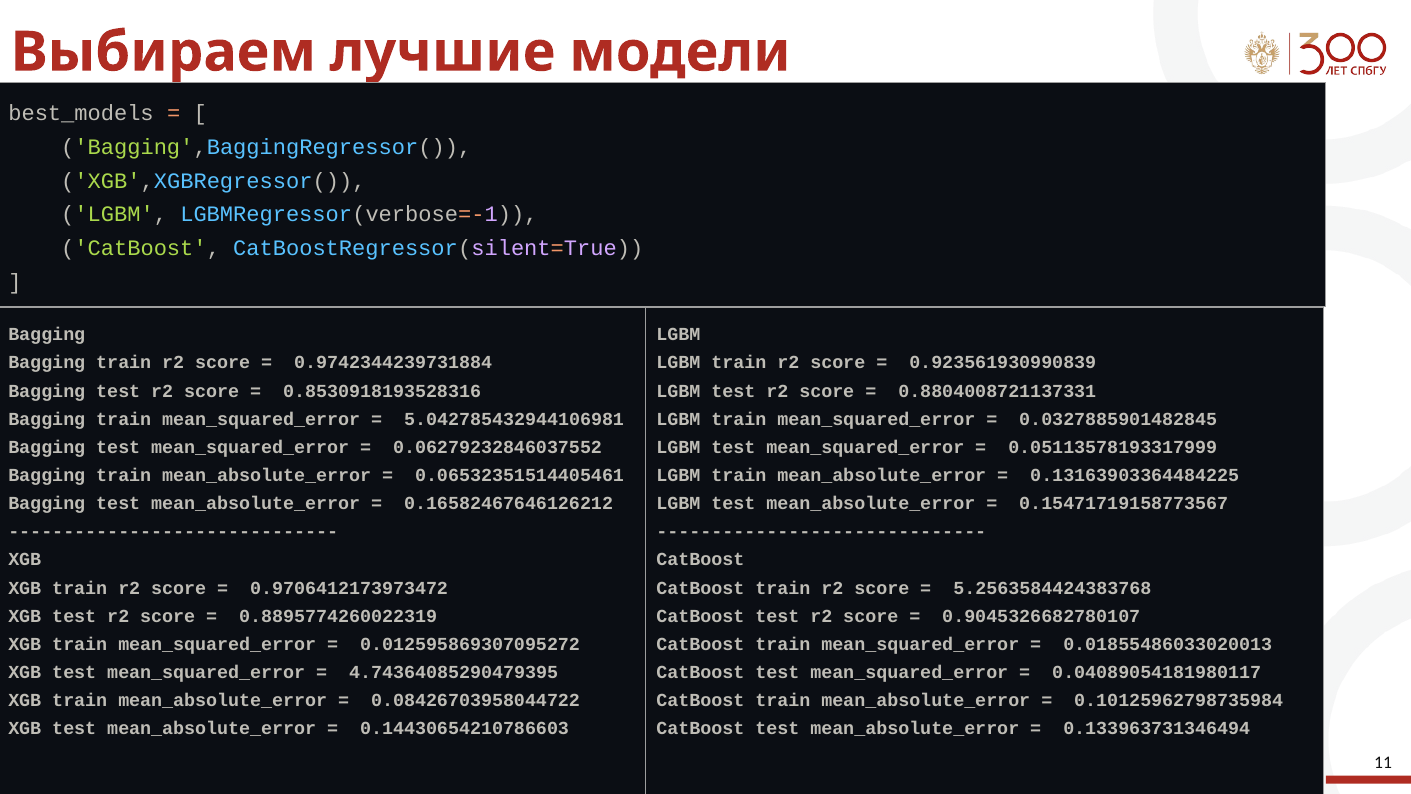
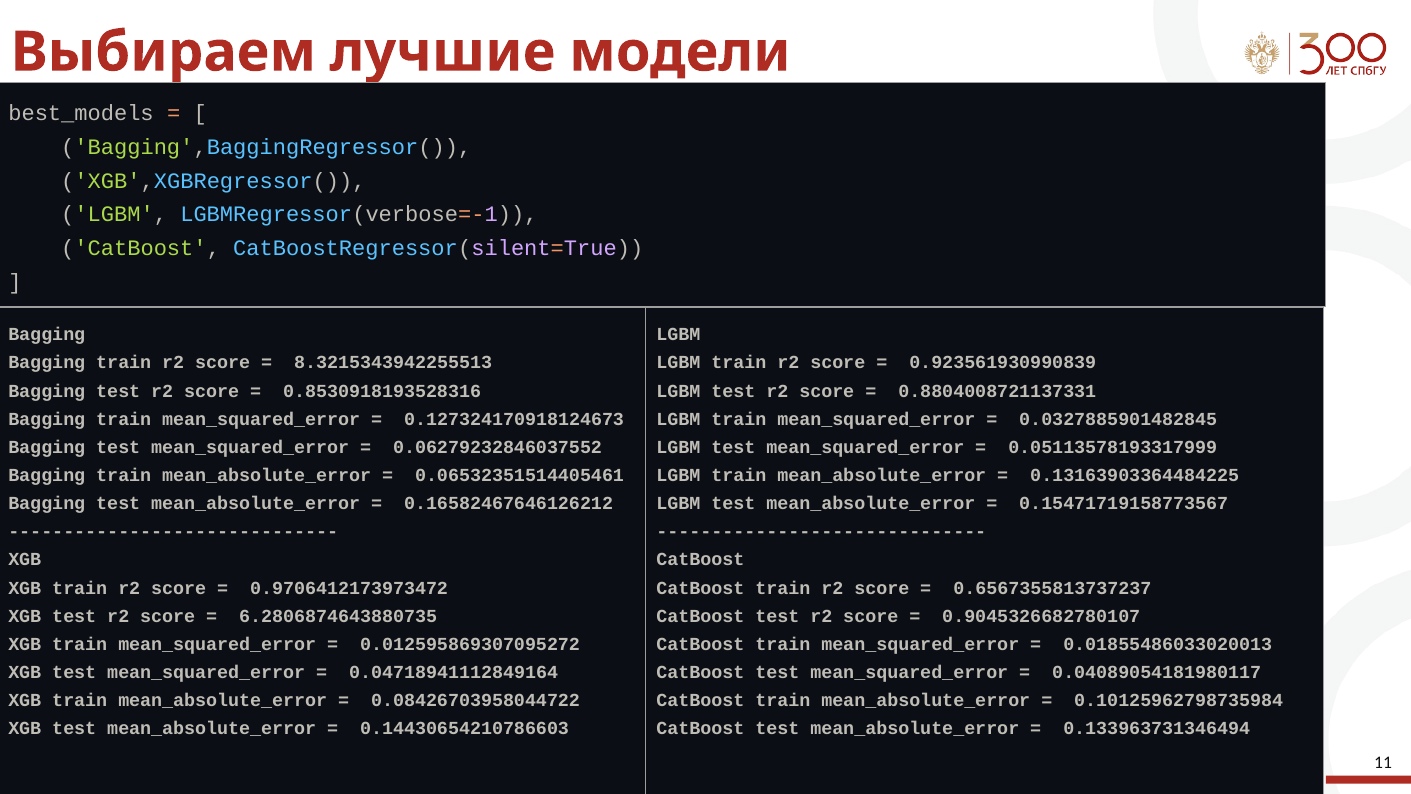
0.9742344239731884: 0.9742344239731884 -> 8.3215343942255513
5.042785432944106981: 5.042785432944106981 -> 0.127324170918124673
5.2563584424383768: 5.2563584424383768 -> 0.6567355813737237
0.8895774260022319: 0.8895774260022319 -> 6.2806874643880735
4.74364085290479395: 4.74364085290479395 -> 0.04718941112849164
